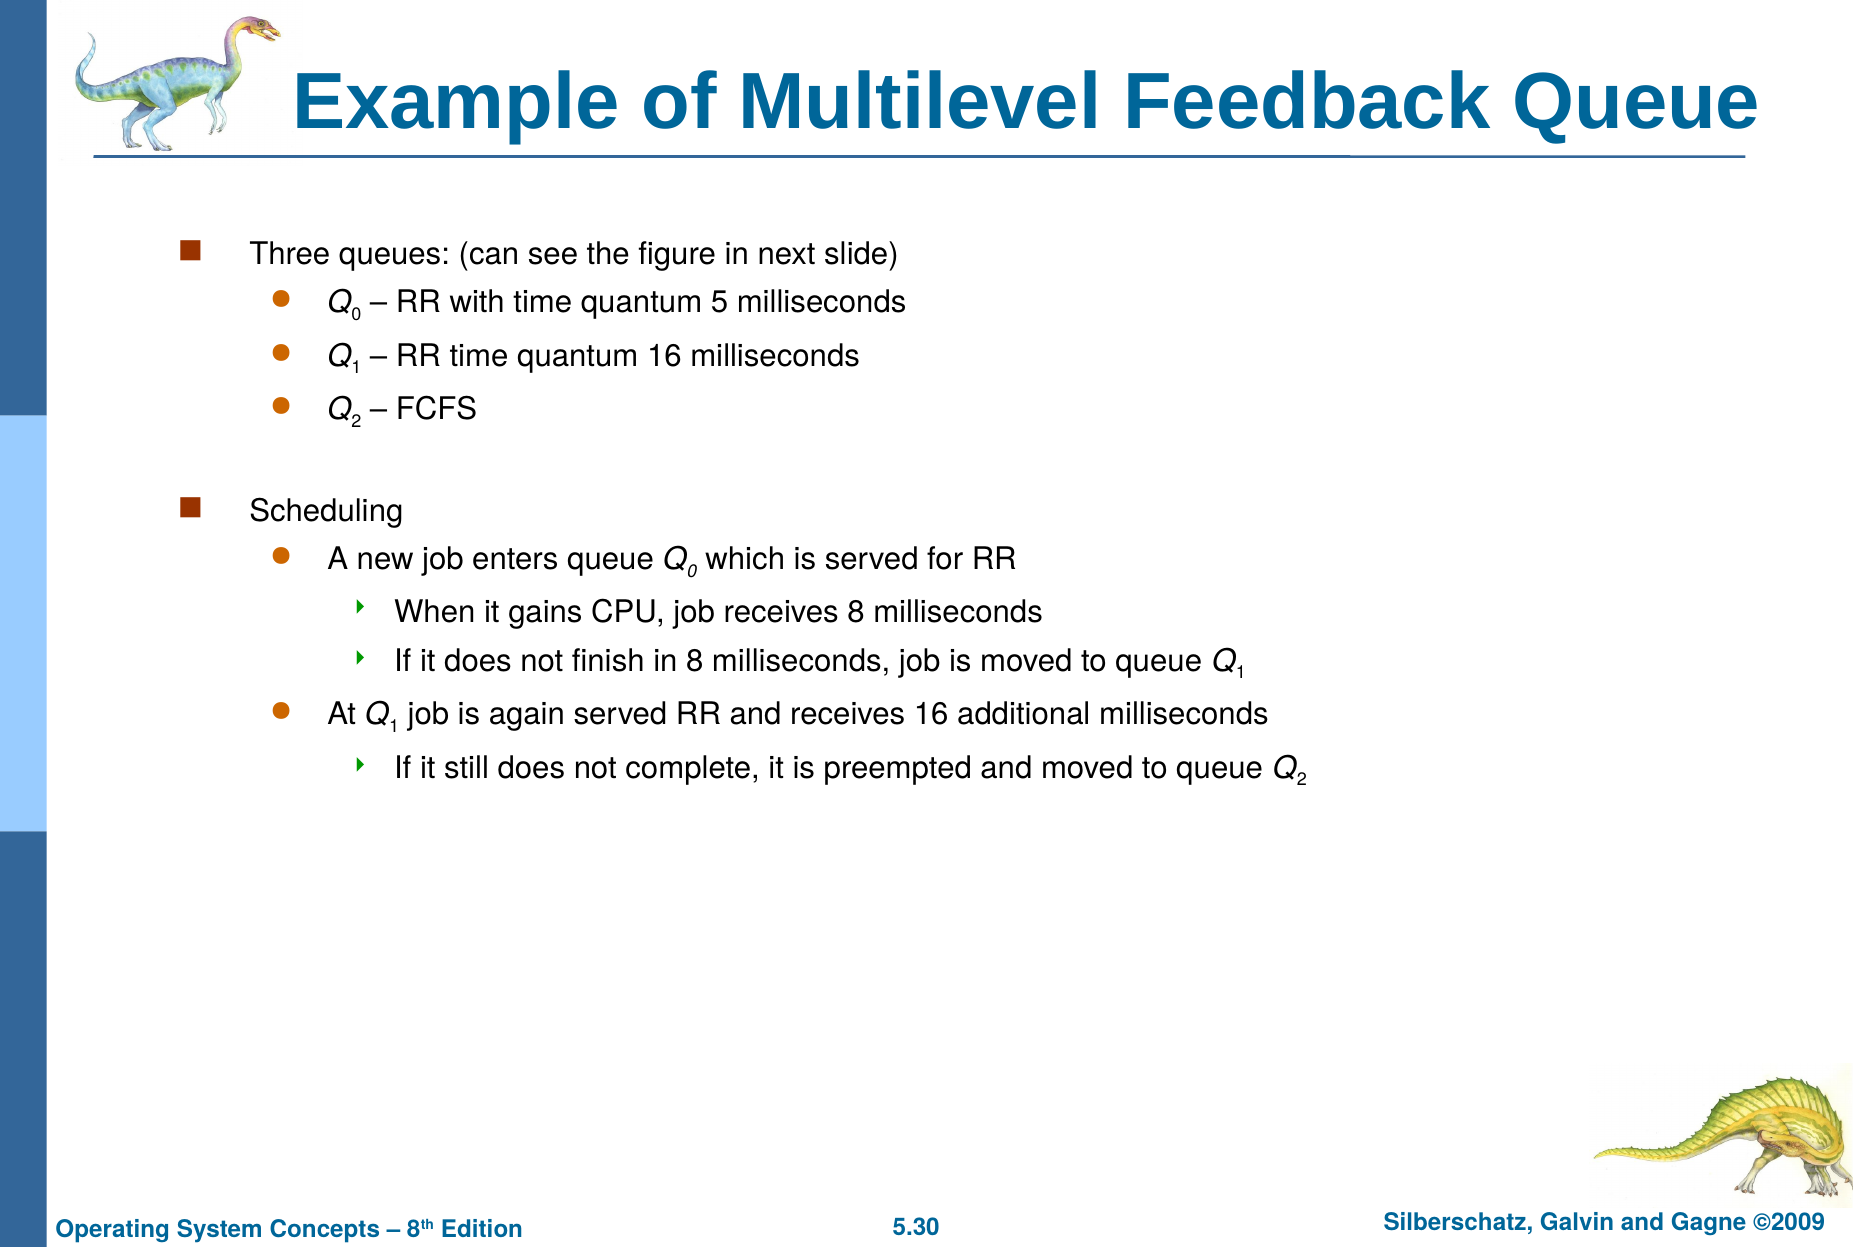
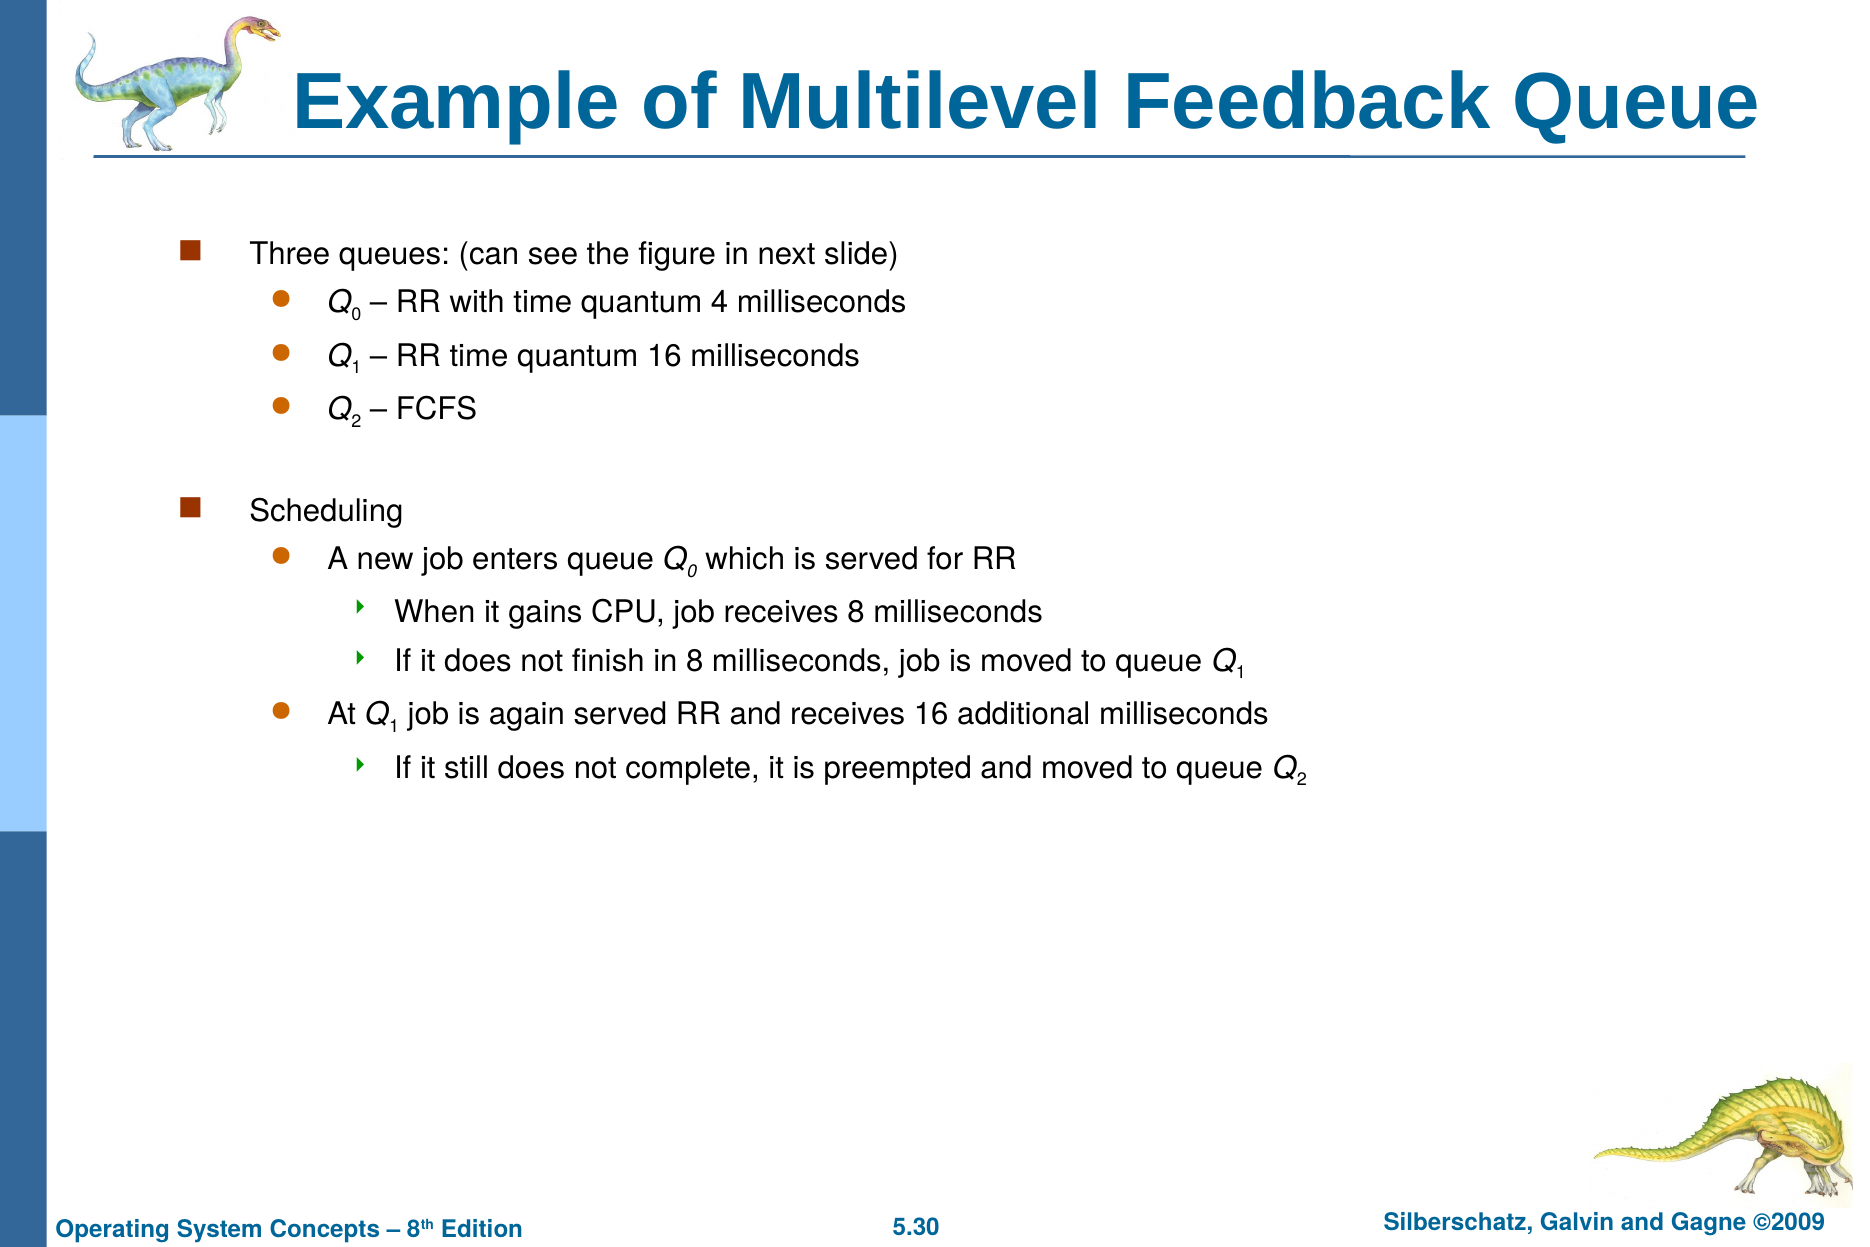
5: 5 -> 4
